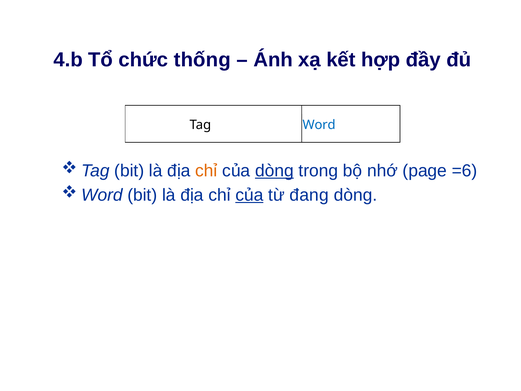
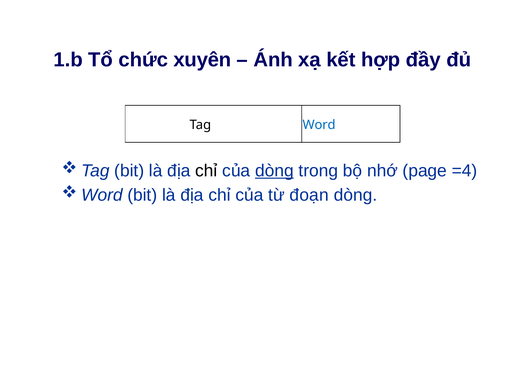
4.b: 4.b -> 1.b
thống: thống -> xuyên
chỉ at (206, 171) colour: orange -> black
=6: =6 -> =4
của at (249, 195) underline: present -> none
đang: đang -> đoạn
